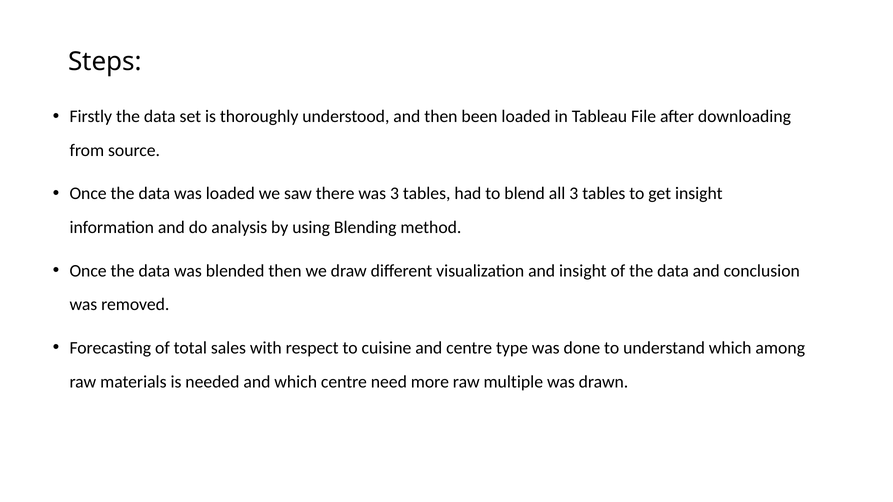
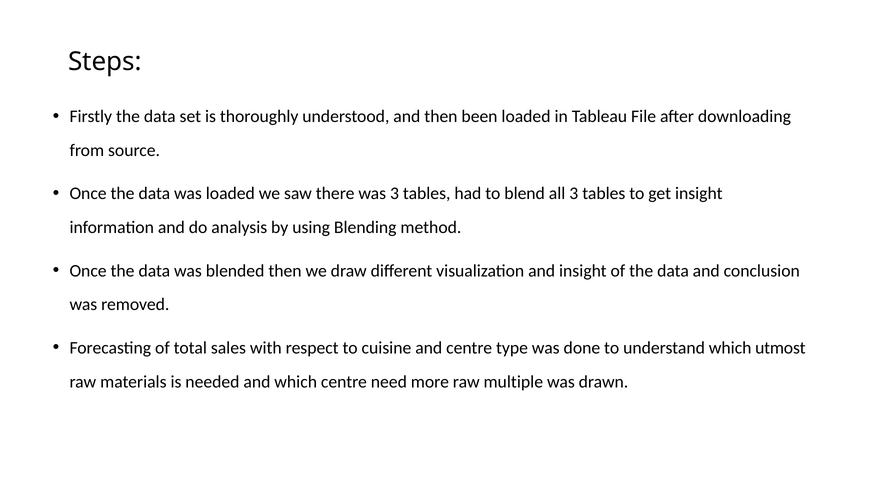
among: among -> utmost
